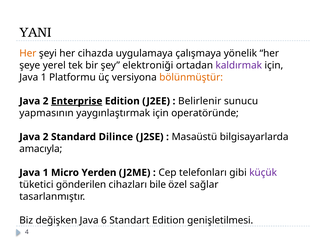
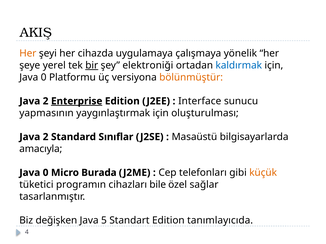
YANI: YANI -> AKIŞ
bir underline: none -> present
kaldırmak colour: purple -> blue
1 at (44, 77): 1 -> 0
Belirlenir: Belirlenir -> Interface
operatöründe: operatöründe -> oluşturulması
Dilince: Dilince -> Sınıflar
1 at (46, 173): 1 -> 0
Yerden: Yerden -> Burada
küçük colour: purple -> orange
gönderilen: gönderilen -> programın
6: 6 -> 5
genişletilmesi: genişletilmesi -> tanımlayıcıda
